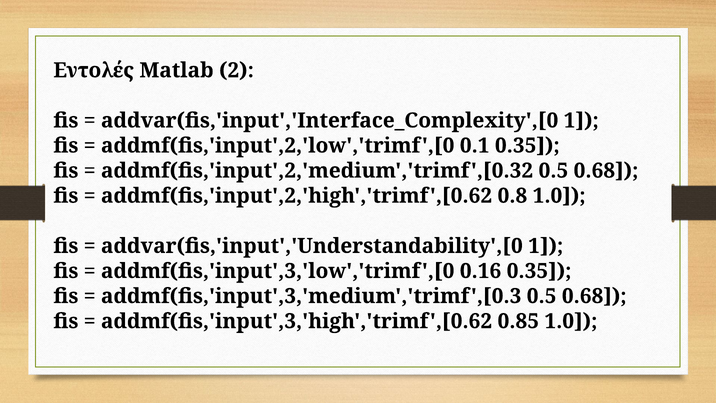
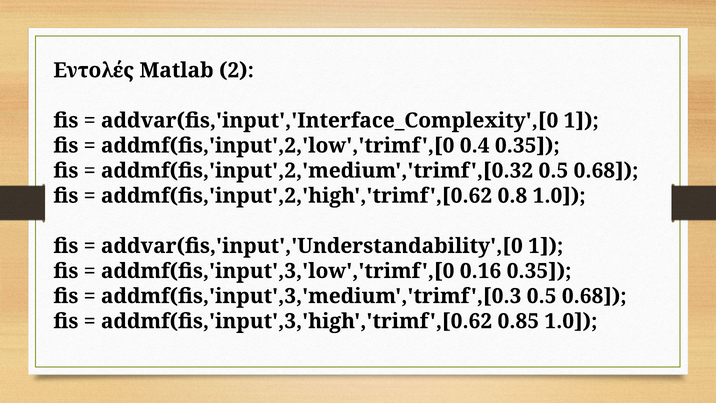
0.1: 0.1 -> 0.4
